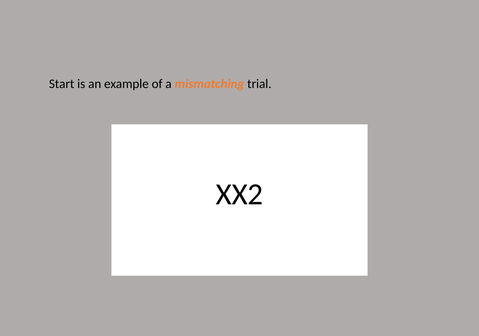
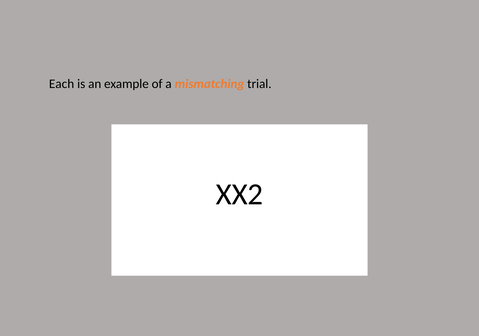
Start: Start -> Each
